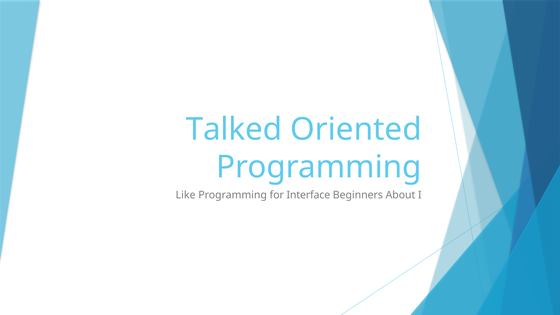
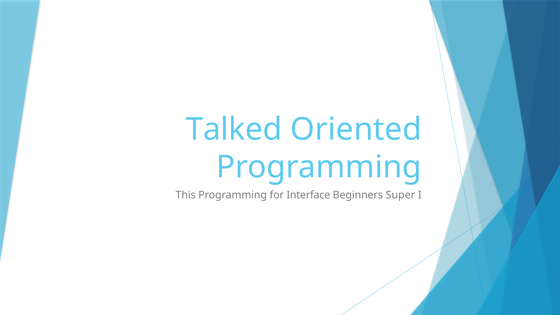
Like: Like -> This
About: About -> Super
